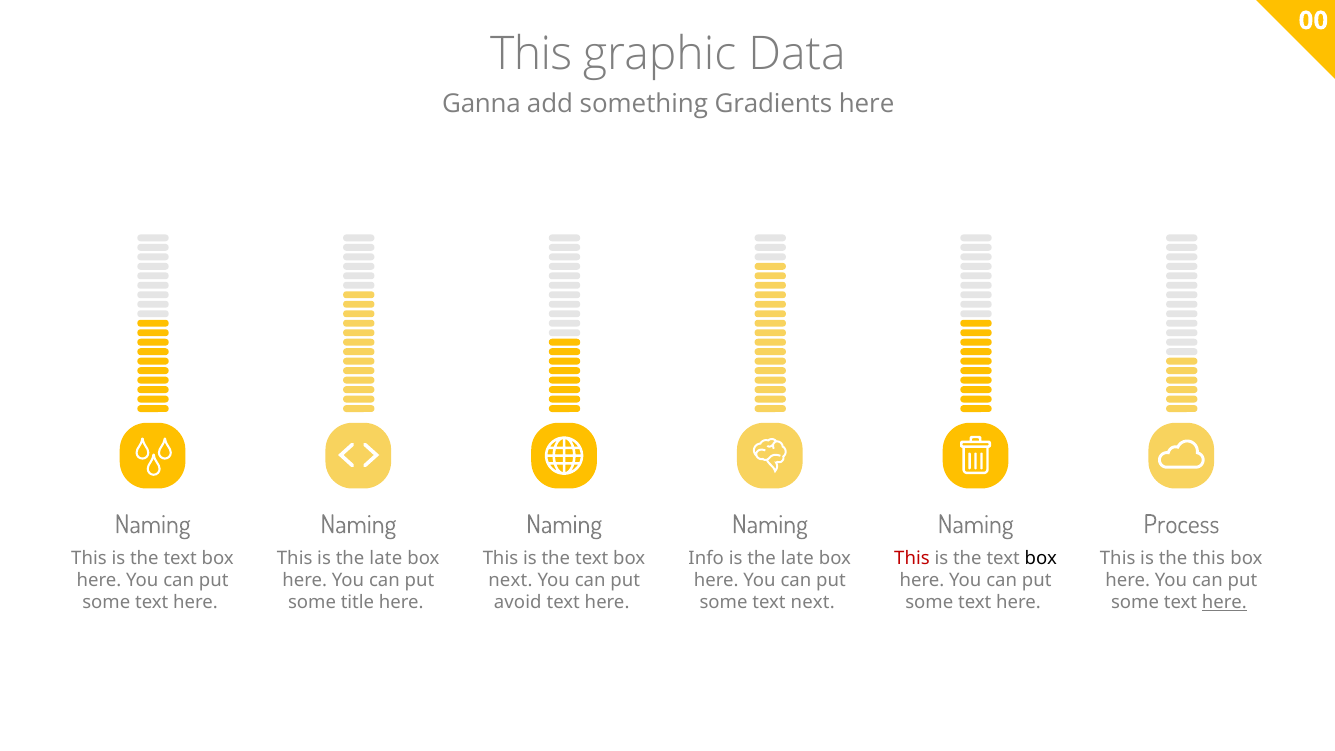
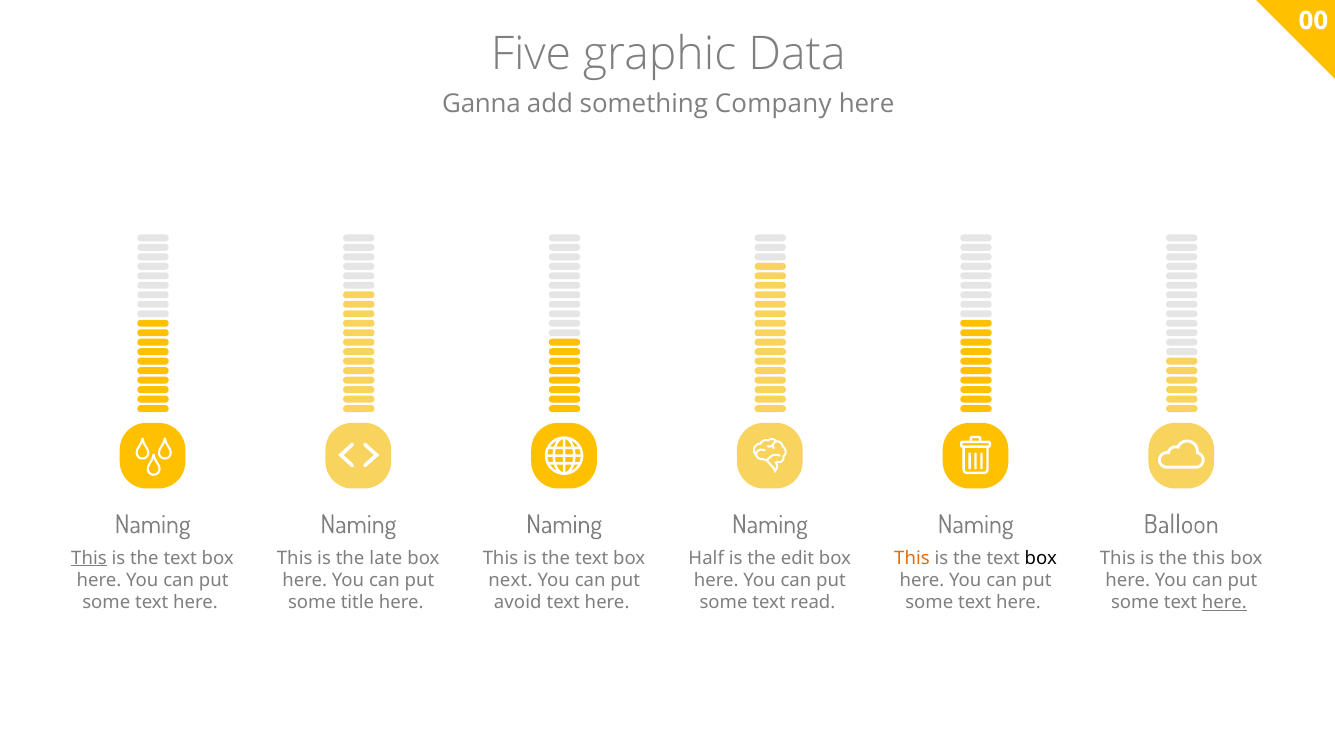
This at (531, 55): This -> Five
Gradients: Gradients -> Company
Process: Process -> Balloon
This at (89, 558) underline: none -> present
Info: Info -> Half
late at (797, 558): late -> edit
This at (912, 558) colour: red -> orange
text next: next -> read
